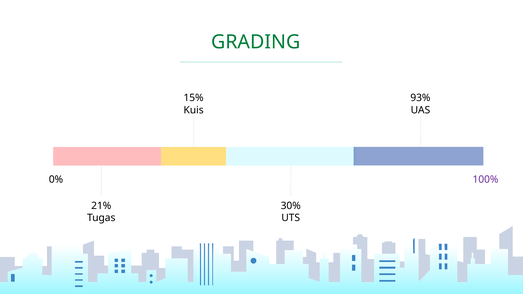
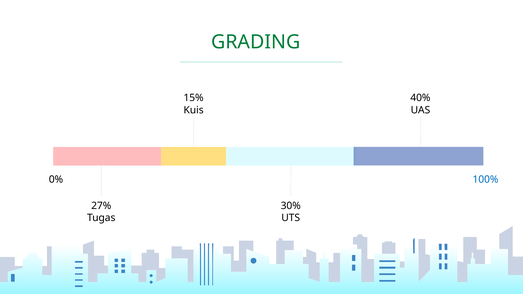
93%: 93% -> 40%
100% colour: purple -> blue
21%: 21% -> 27%
